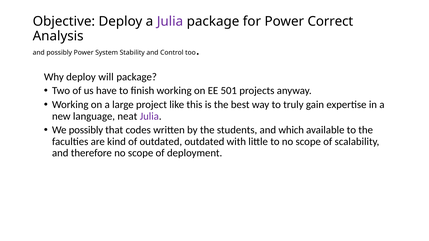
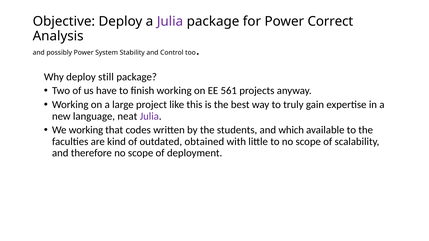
will: will -> still
501: 501 -> 561
We possibly: possibly -> working
outdated outdated: outdated -> obtained
